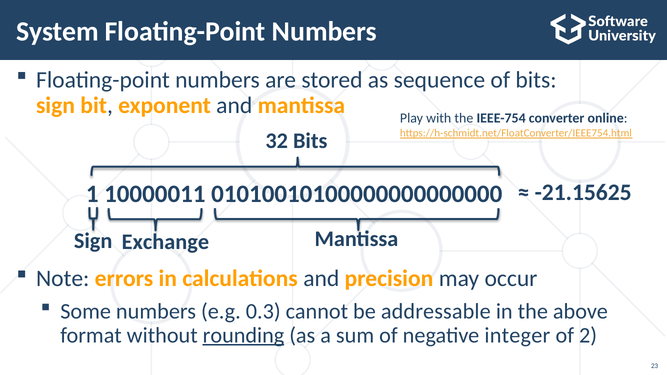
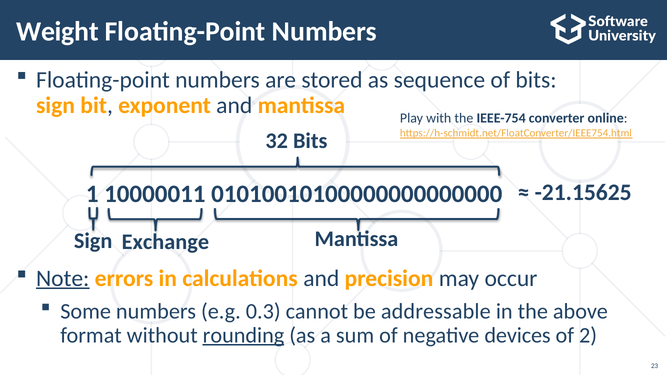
System: System -> Weight
Note underline: none -> present
integer: integer -> devices
